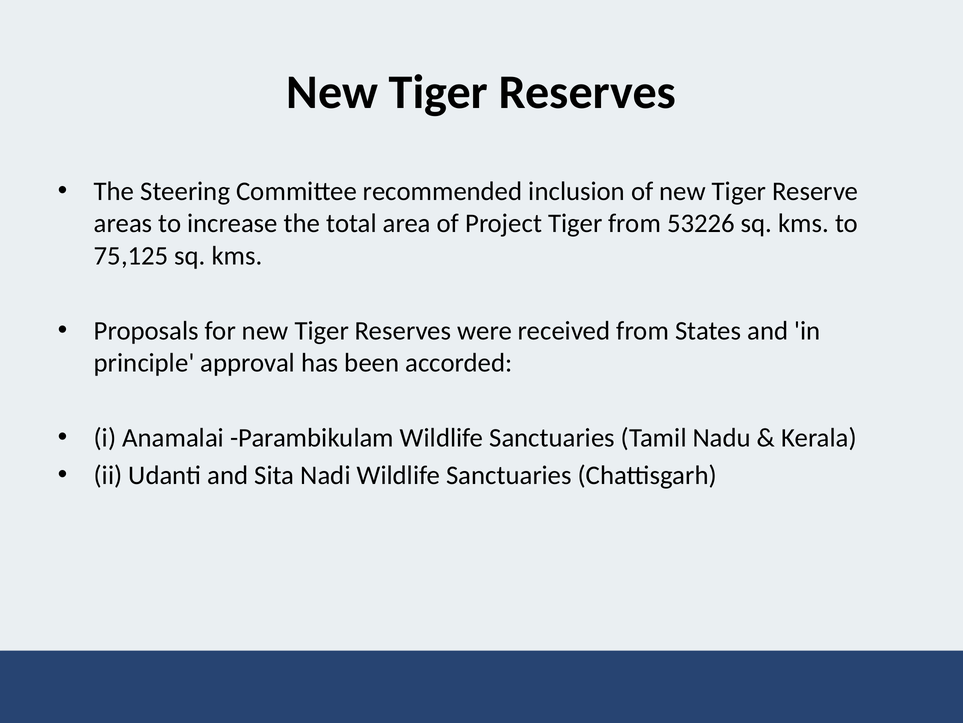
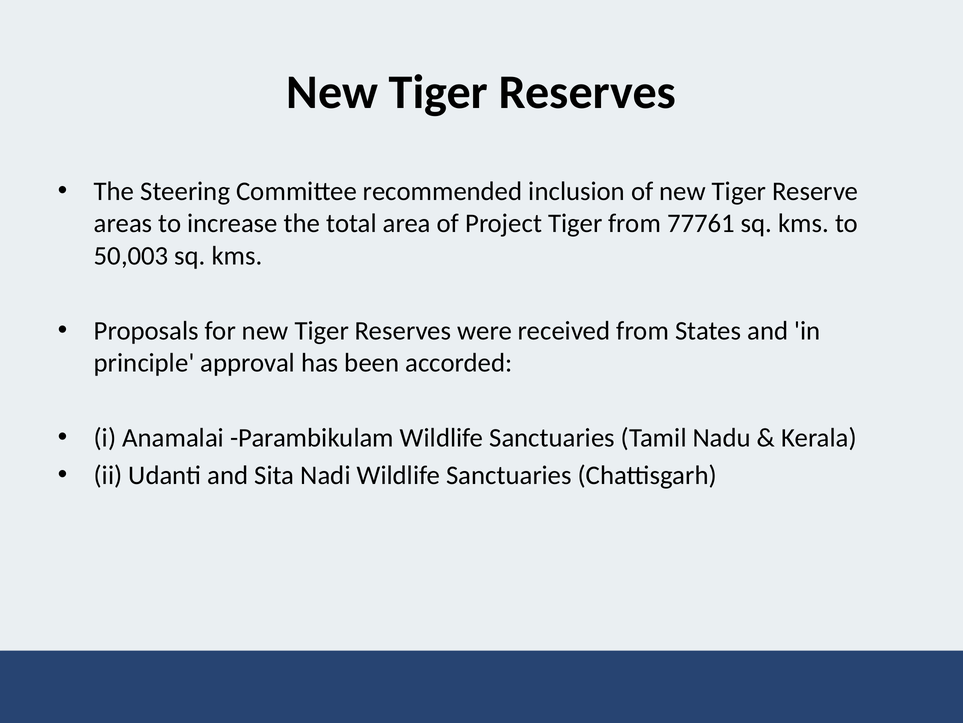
53226: 53226 -> 77761
75,125: 75,125 -> 50,003
